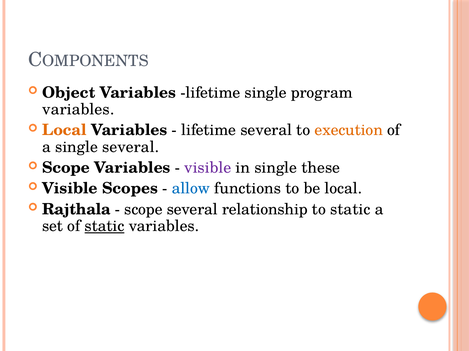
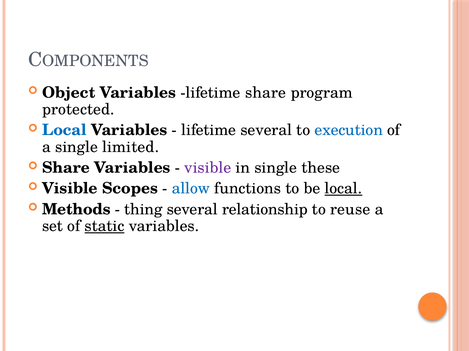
lifetime single: single -> share
variables at (78, 110): variables -> protected
Local at (64, 130) colour: orange -> blue
execution colour: orange -> blue
single several: several -> limited
Scope at (66, 168): Scope -> Share
local at (343, 189) underline: none -> present
Rajthala: Rajthala -> Methods
scope at (143, 210): scope -> thing
to static: static -> reuse
